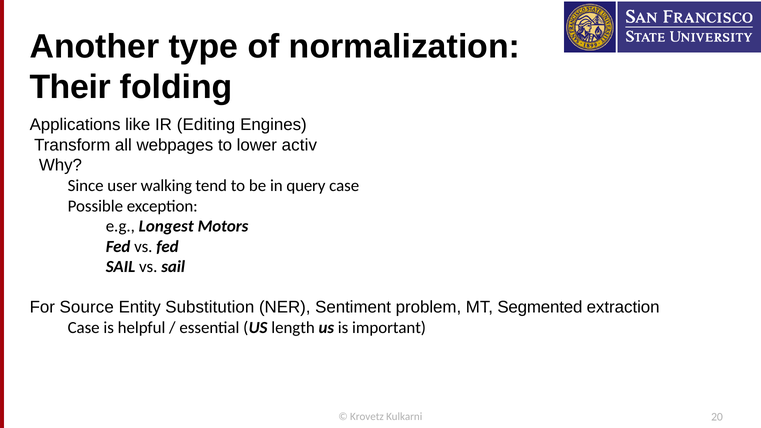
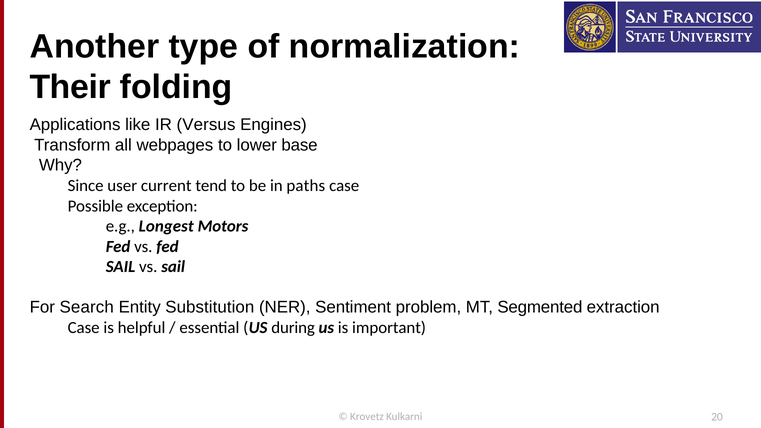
Editing: Editing -> Versus
activ: activ -> base
walking: walking -> current
query: query -> paths
Source: Source -> Search
length: length -> during
